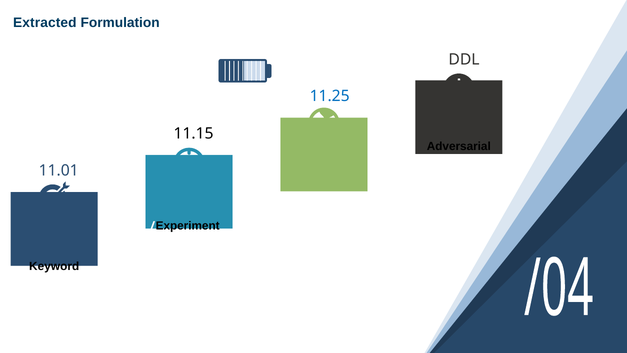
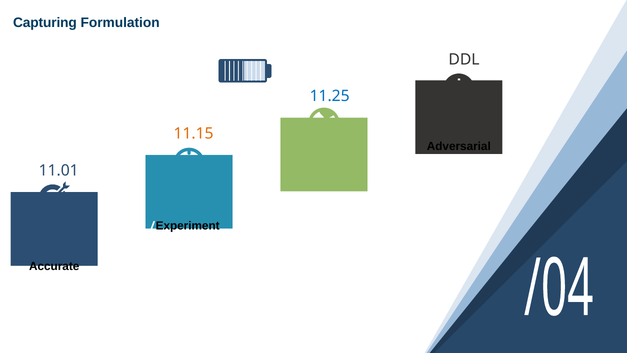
Extracted: Extracted -> Capturing
11.15 colour: black -> orange
Keyword: Keyword -> Accurate
